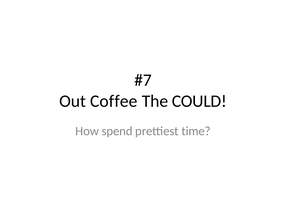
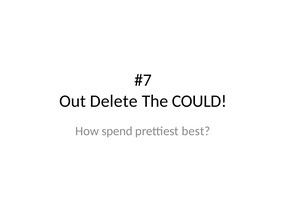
Coffee: Coffee -> Delete
time: time -> best
